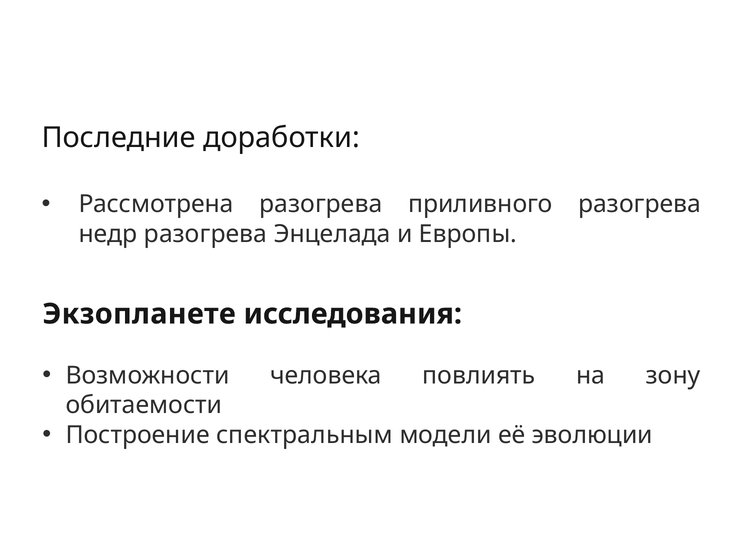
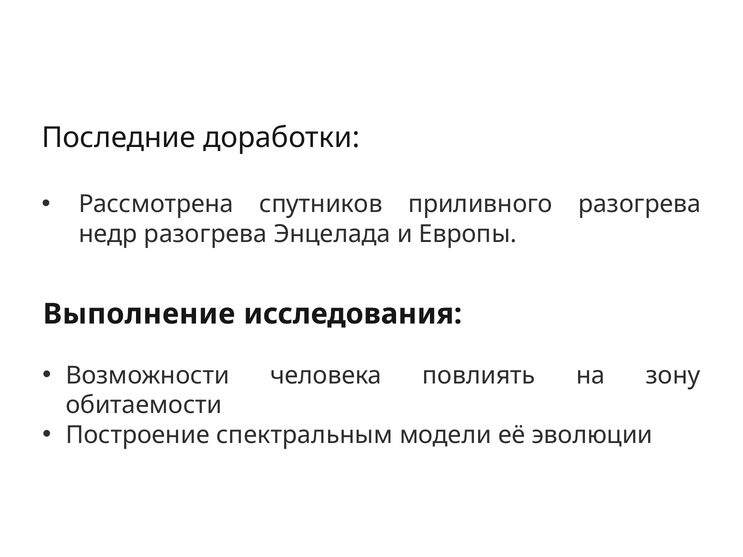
Рассмотрена разогрева: разогрева -> спутников
Экзопланете: Экзопланете -> Выполнение
